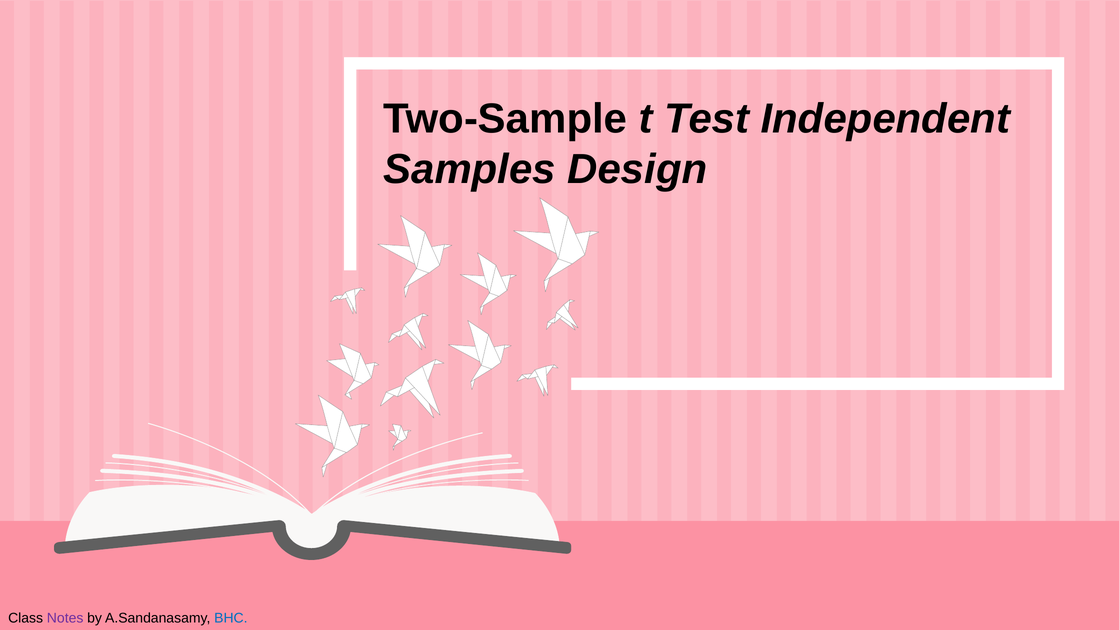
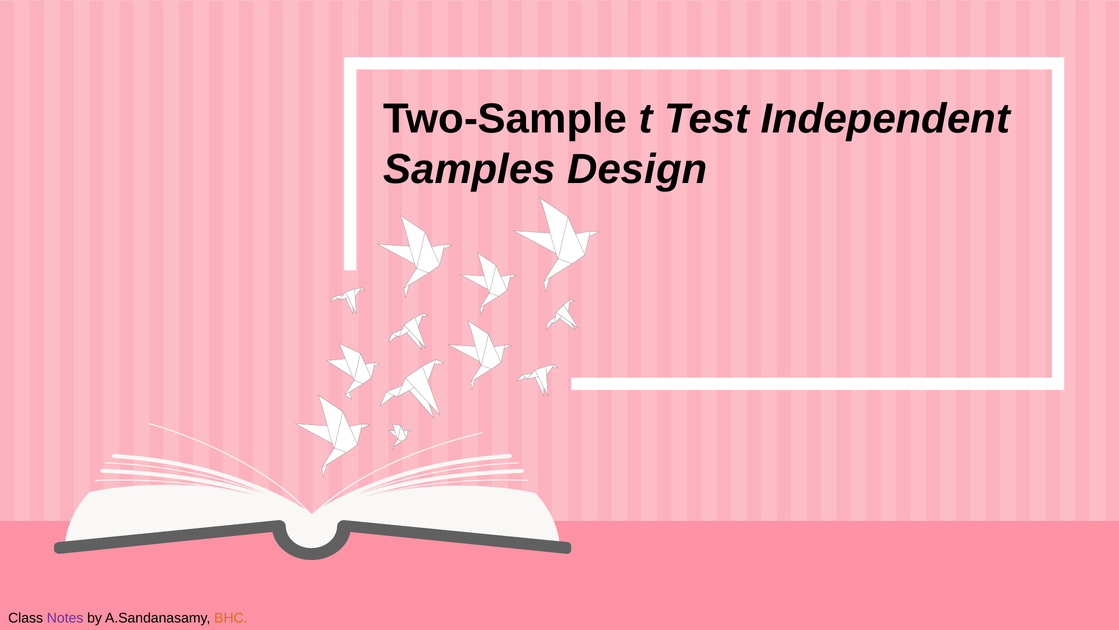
BHC colour: blue -> orange
